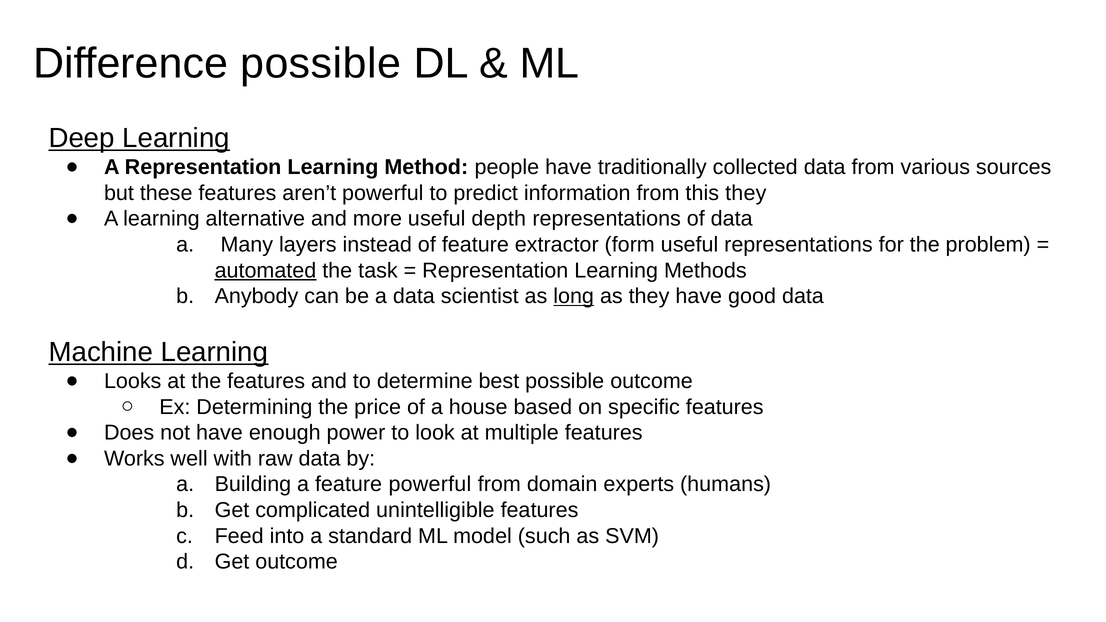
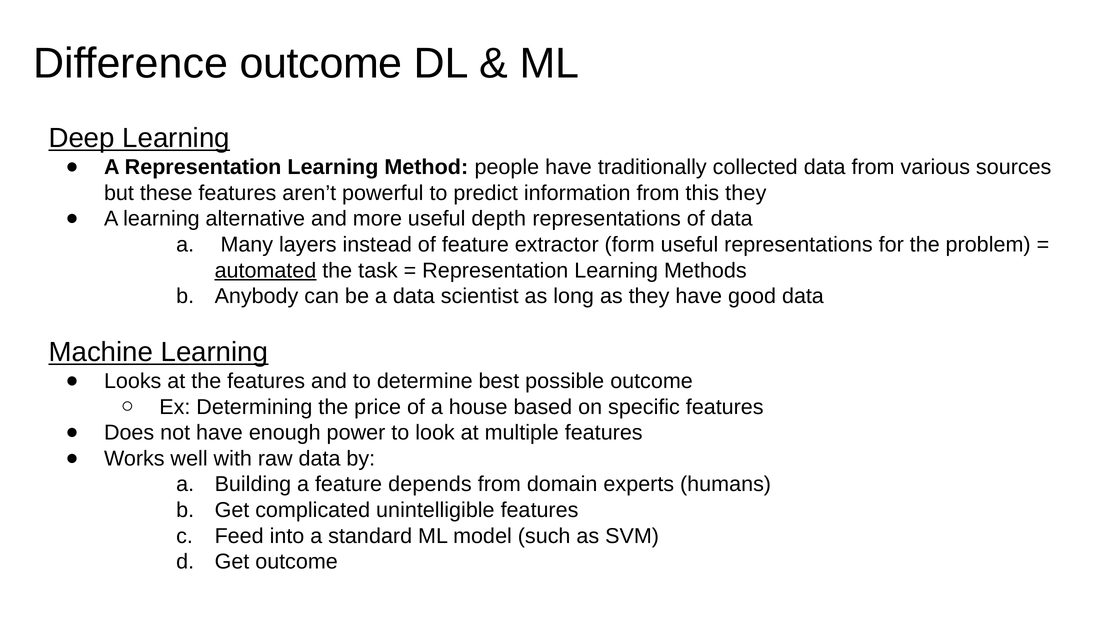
Difference possible: possible -> outcome
long underline: present -> none
feature powerful: powerful -> depends
